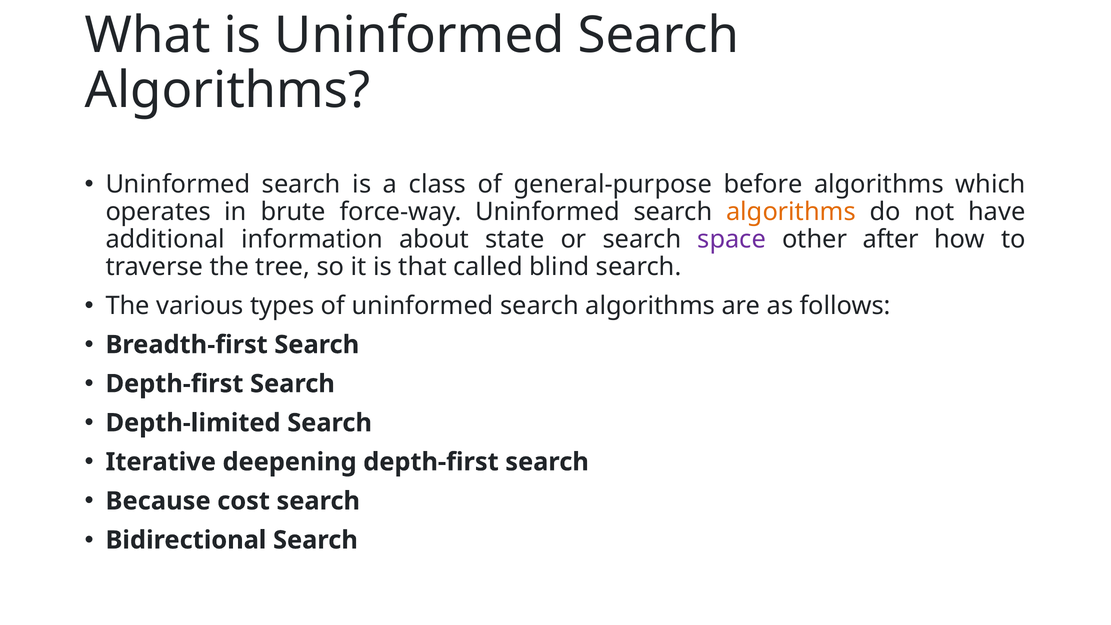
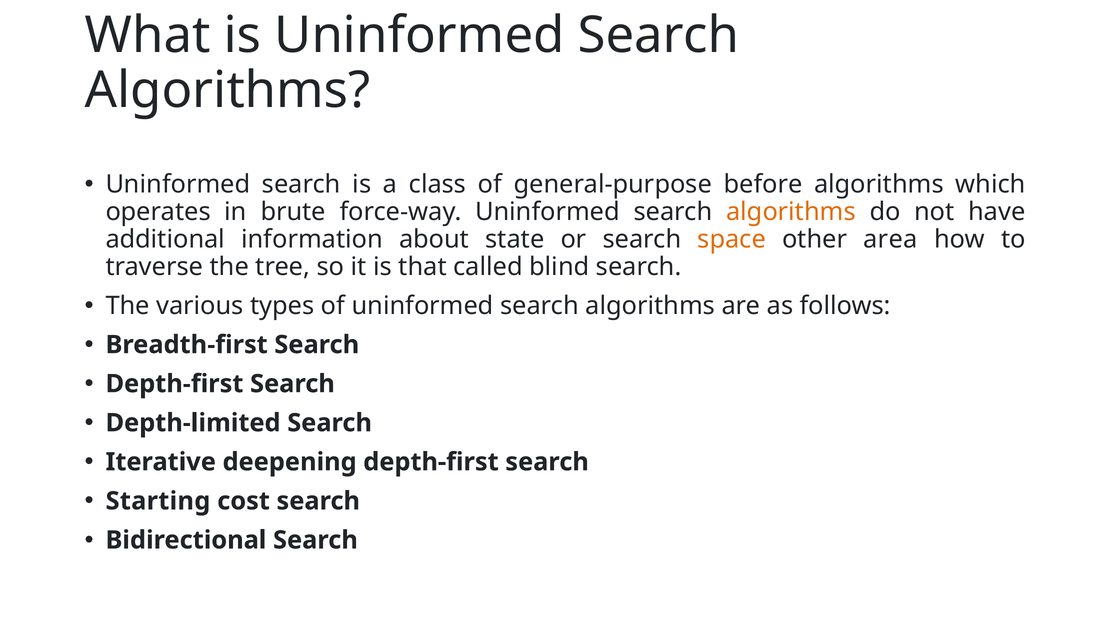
space colour: purple -> orange
after: after -> area
Because: Because -> Starting
